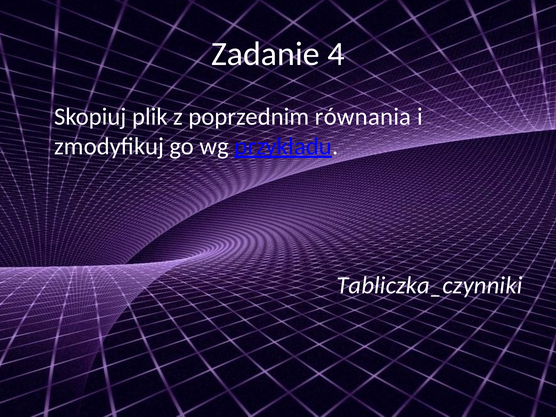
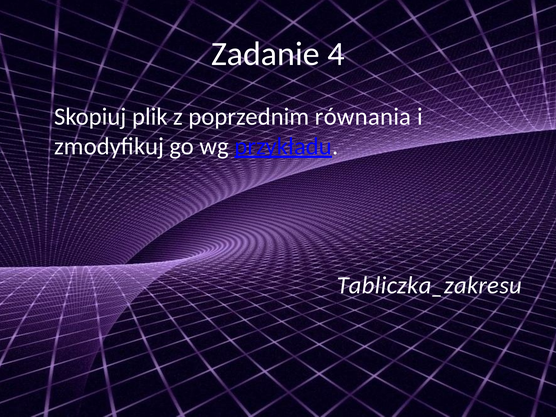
Tabliczka_czynniki: Tabliczka_czynniki -> Tabliczka_zakresu
